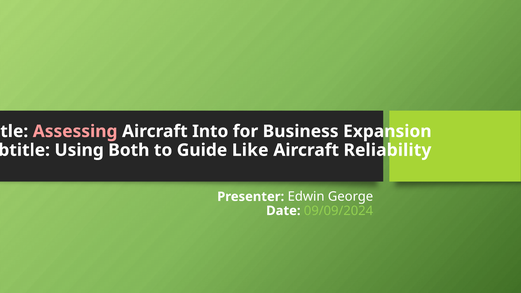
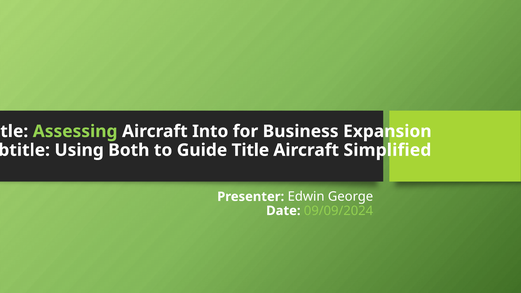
Assessing colour: pink -> light green
Guide Like: Like -> Title
Reliability: Reliability -> Simplified
